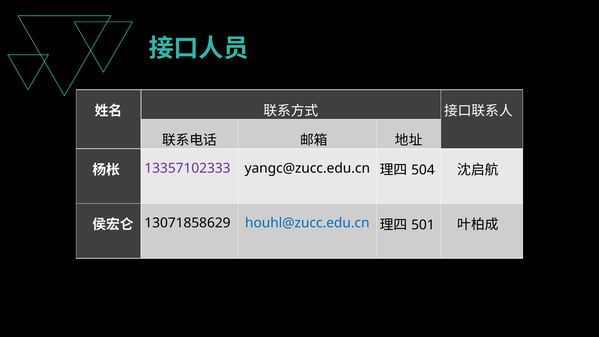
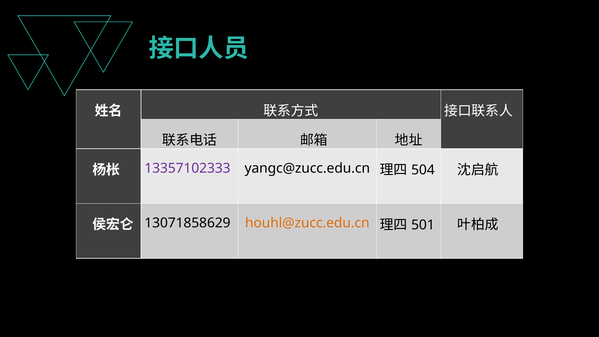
houhl@zucc.edu.cn colour: blue -> orange
